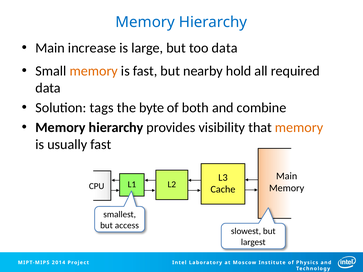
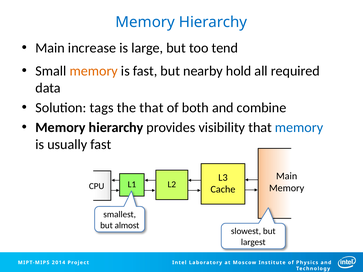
too data: data -> tend
the byte: byte -> that
memory at (299, 128) colour: orange -> blue
access: access -> almost
